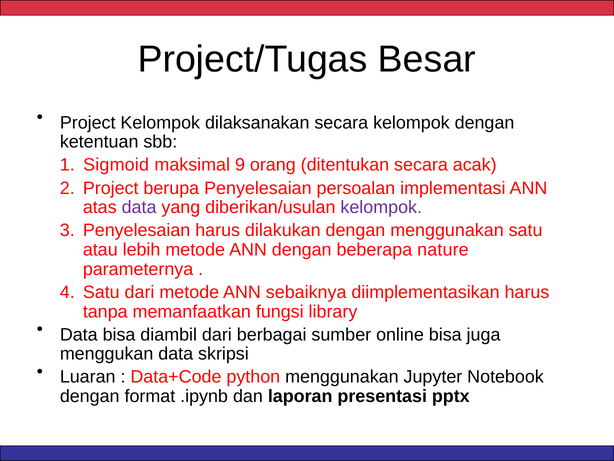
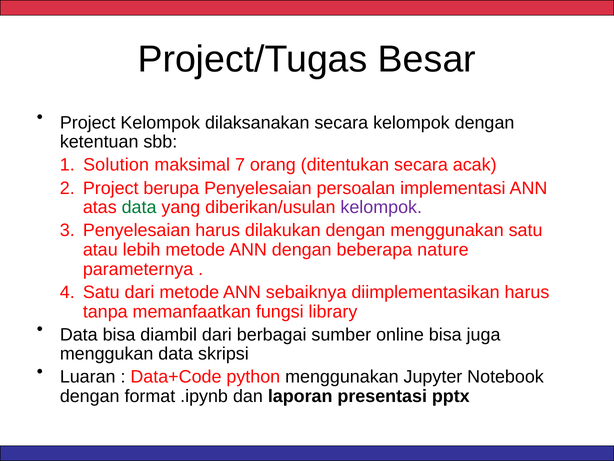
Sigmoid: Sigmoid -> Solution
9: 9 -> 7
data at (139, 207) colour: purple -> green
